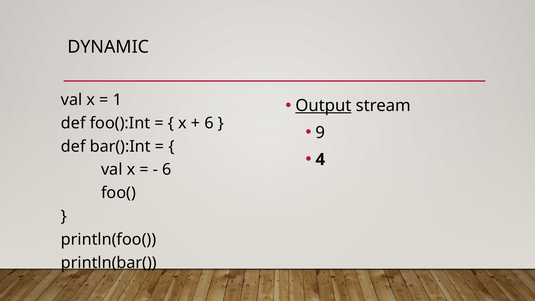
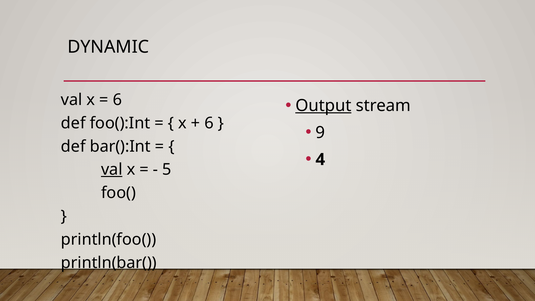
1 at (117, 100): 1 -> 6
val at (112, 170) underline: none -> present
6 at (167, 170): 6 -> 5
